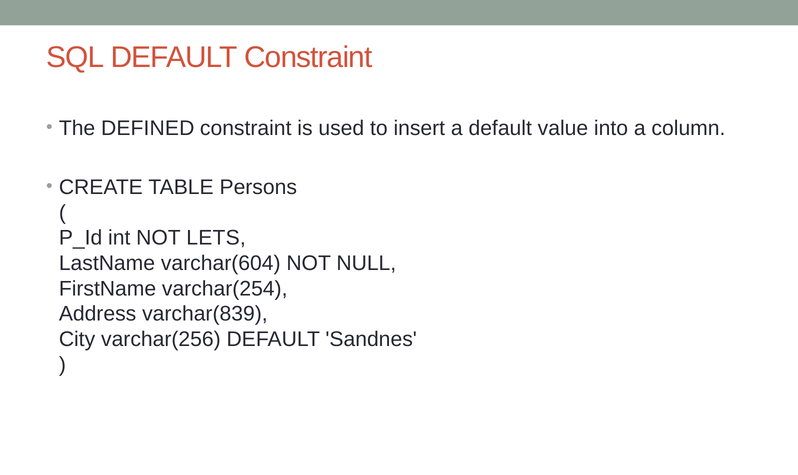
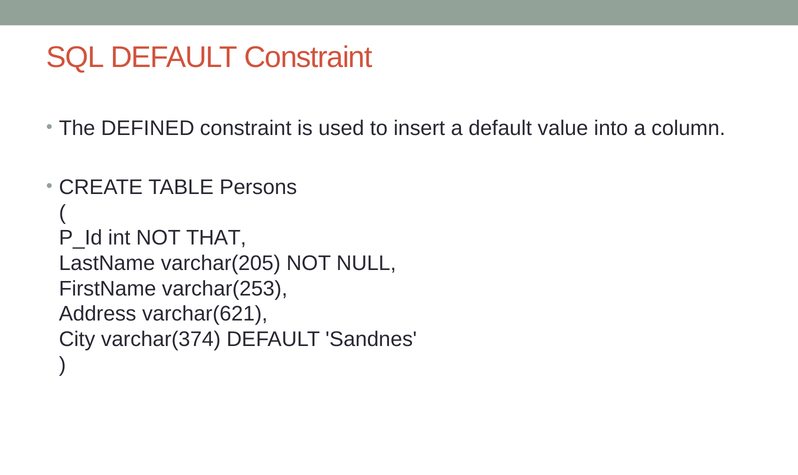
LETS: LETS -> THAT
varchar(604: varchar(604 -> varchar(205
varchar(254: varchar(254 -> varchar(253
varchar(839: varchar(839 -> varchar(621
varchar(256: varchar(256 -> varchar(374
